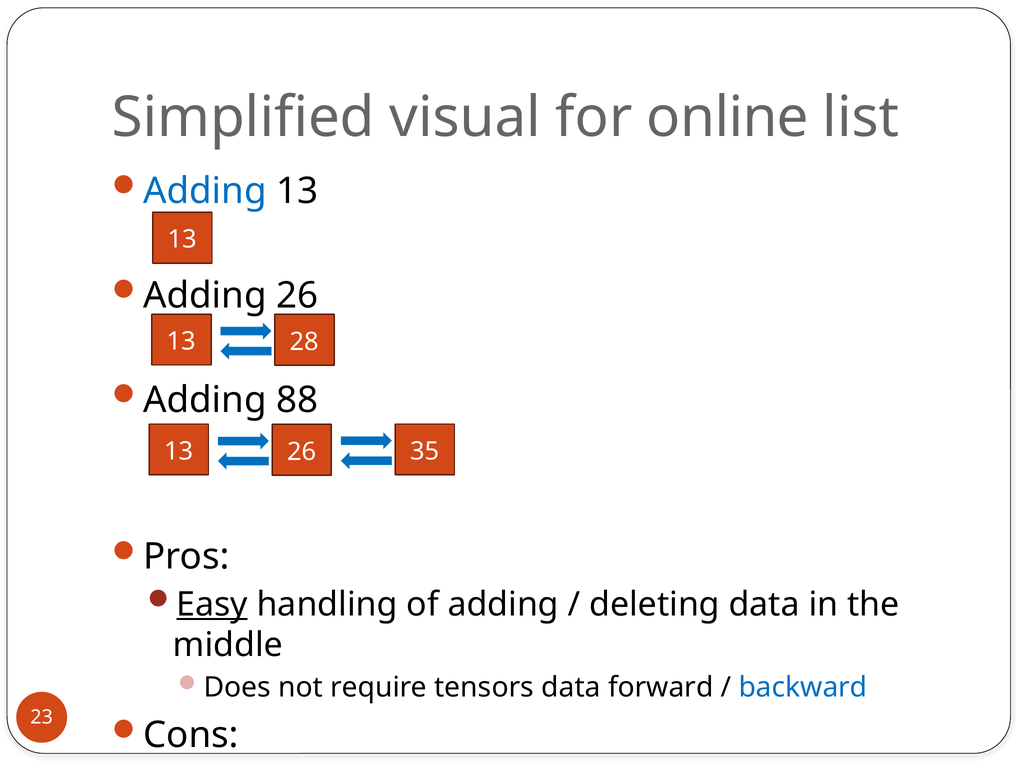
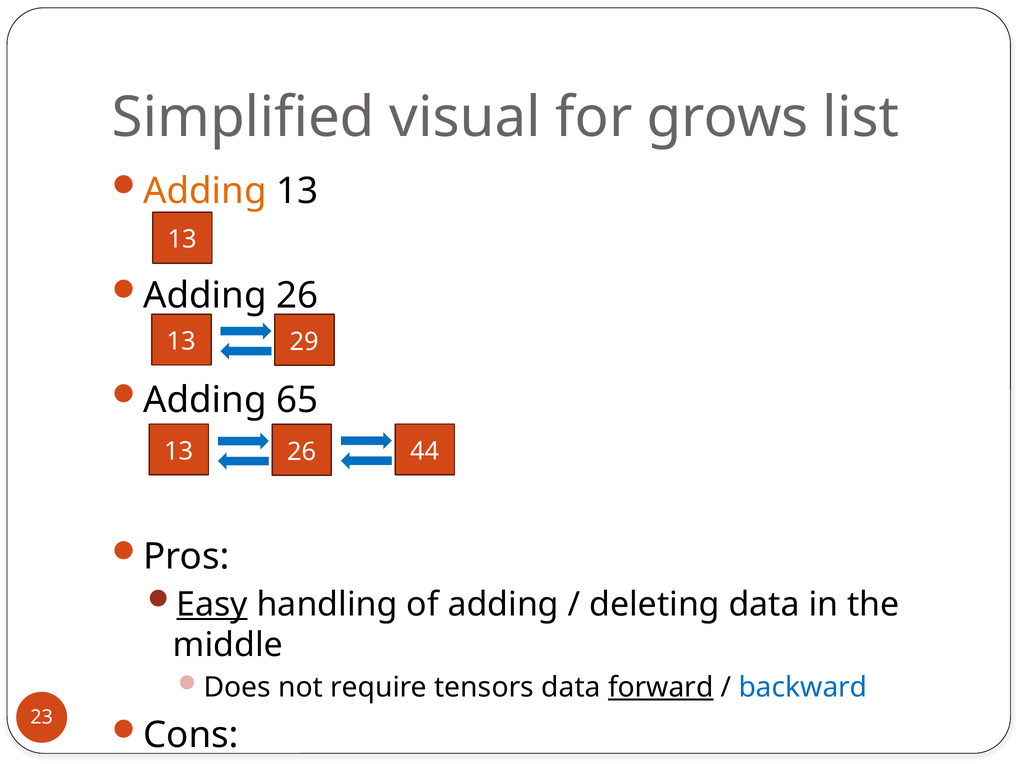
online: online -> grows
Adding at (205, 191) colour: blue -> orange
28: 28 -> 29
88: 88 -> 65
35: 35 -> 44
forward underline: none -> present
